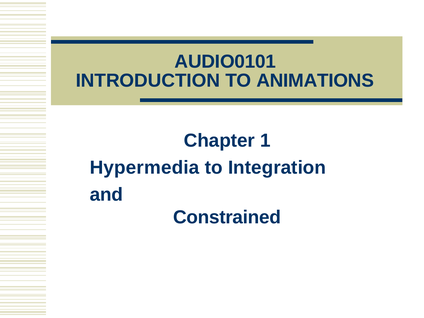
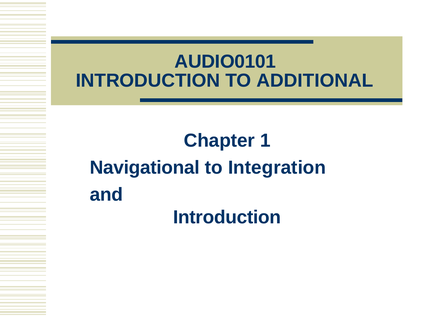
ANIMATIONS: ANIMATIONS -> ADDITIONAL
Hypermedia: Hypermedia -> Navigational
Constrained at (227, 217): Constrained -> Introduction
